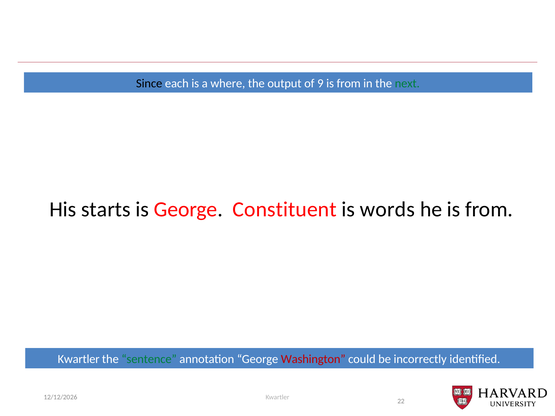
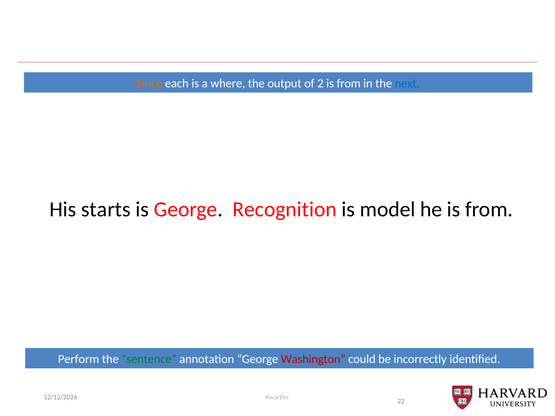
Since colour: black -> orange
9: 9 -> 2
next colour: green -> blue
Constituent: Constituent -> Recognition
words: words -> model
Kwartler at (79, 359): Kwartler -> Perform
